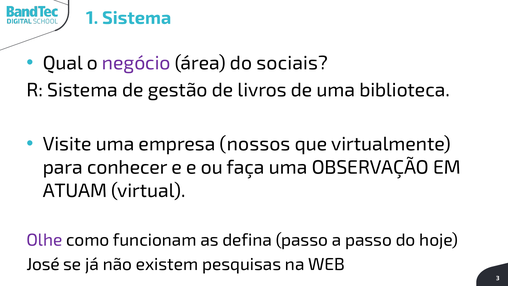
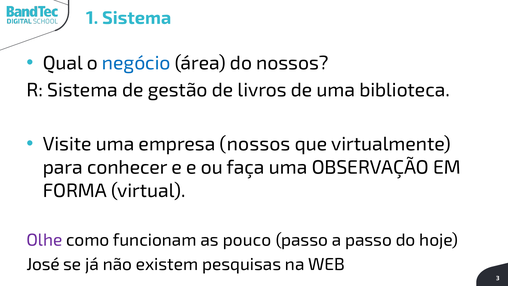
negócio colour: purple -> blue
do sociais: sociais -> nossos
ATUAM: ATUAM -> FORMA
defina: defina -> pouco
